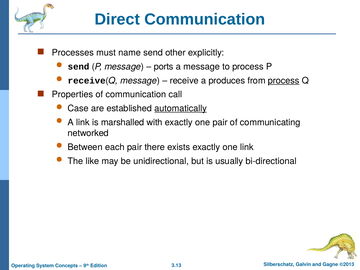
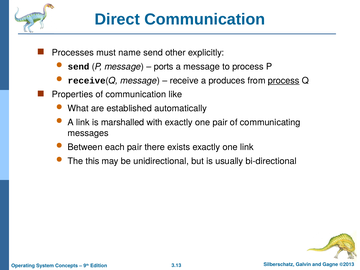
call: call -> like
Case: Case -> What
automatically underline: present -> none
networked: networked -> messages
like: like -> this
